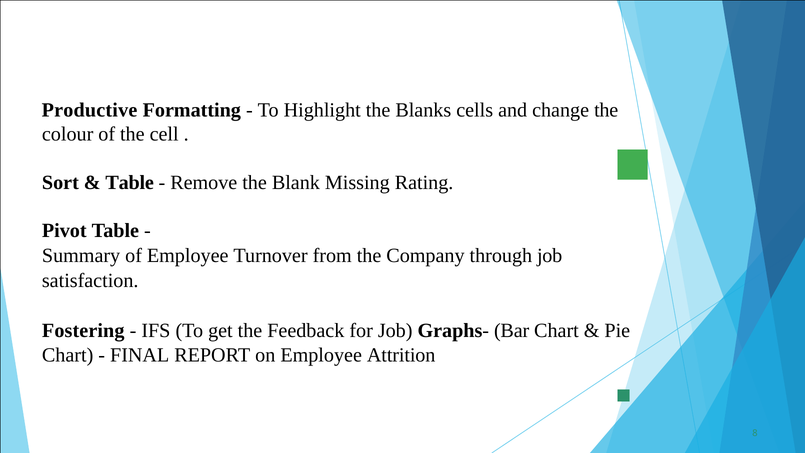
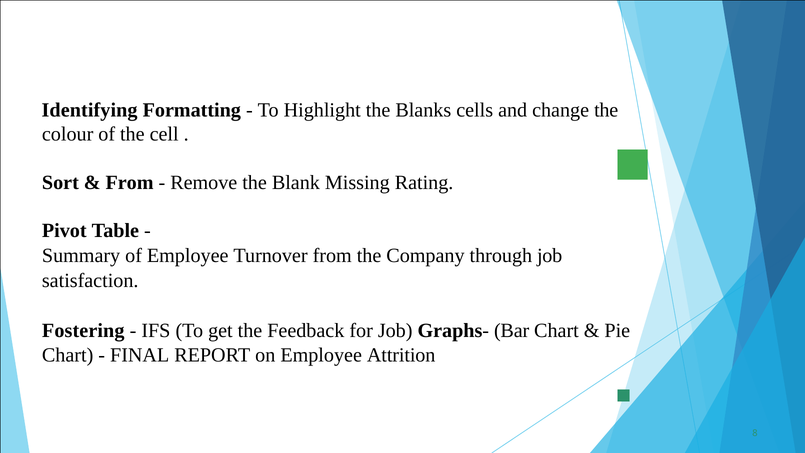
Productive: Productive -> Identifying
Table at (130, 182): Table -> From
